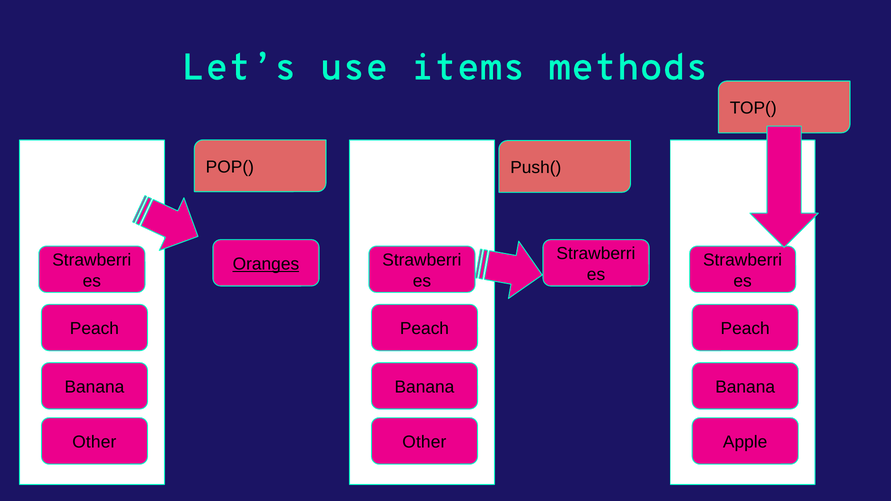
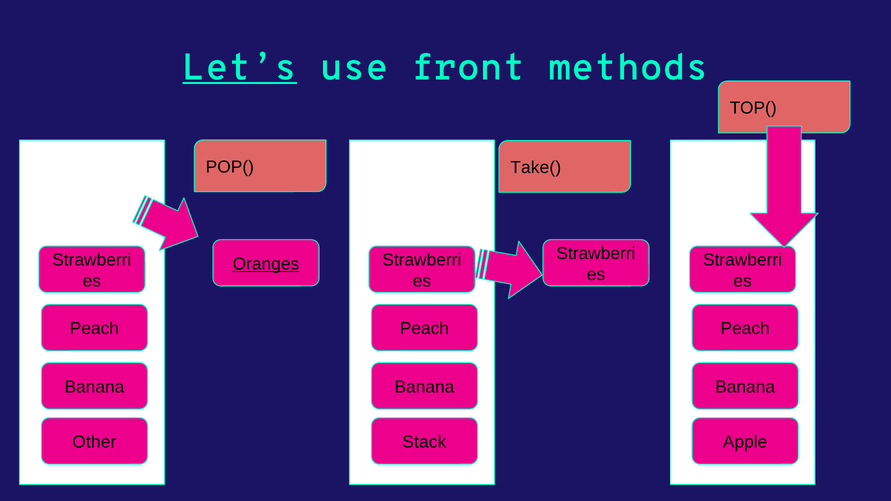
Let’s underline: none -> present
items: items -> front
Push(: Push( -> Take(
Other at (424, 442): Other -> Stack
